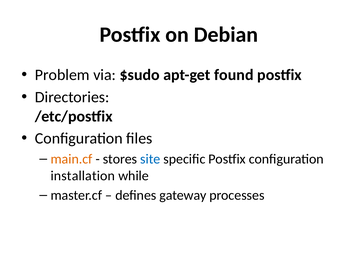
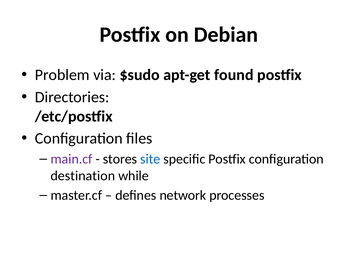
main.cf colour: orange -> purple
installation: installation -> destination
gateway: gateway -> network
